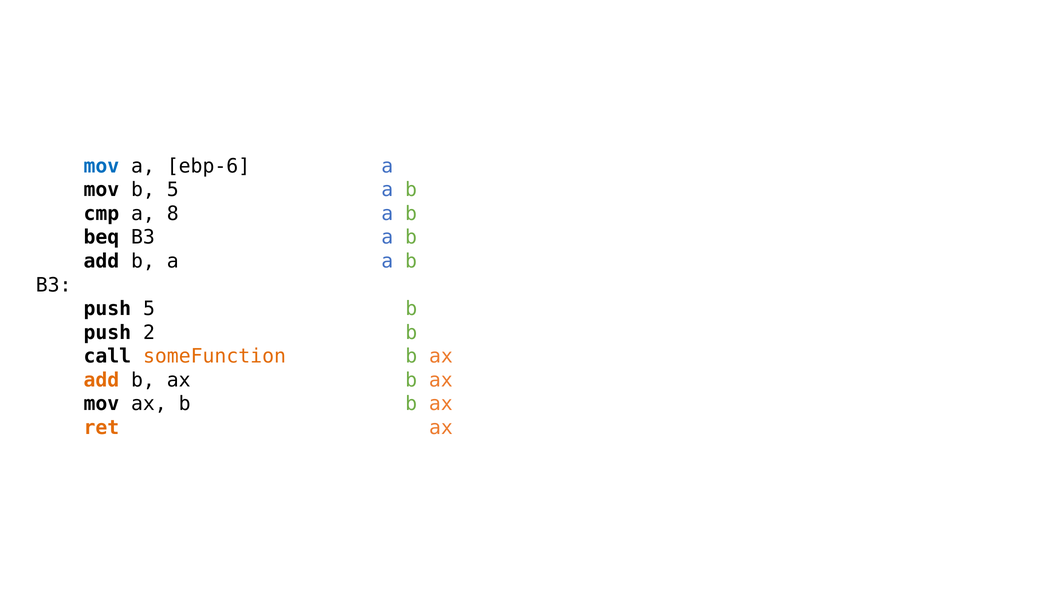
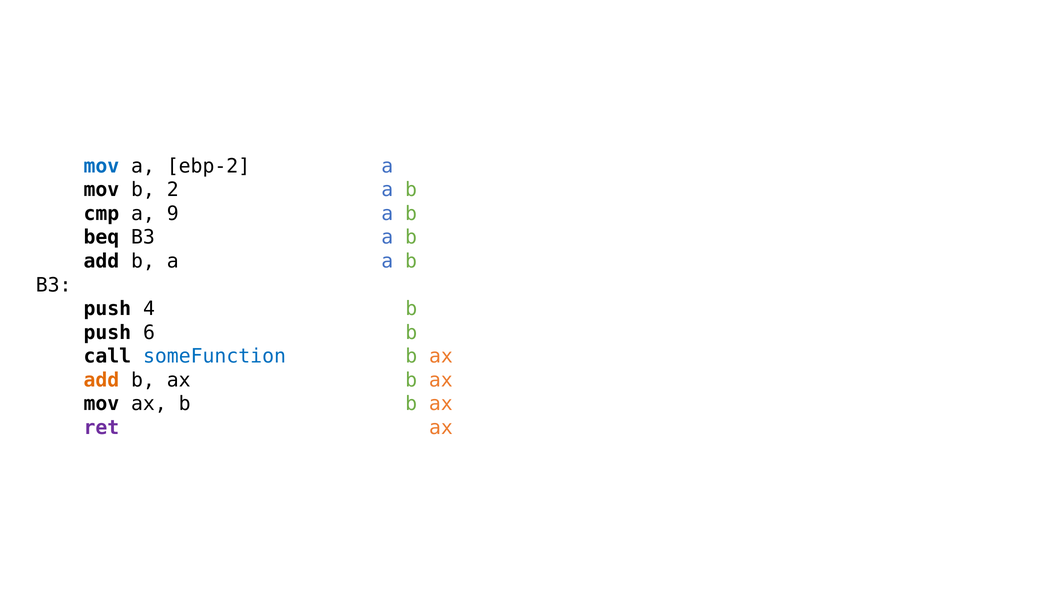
ebp-6: ebp-6 -> ebp-2
b 5: 5 -> 2
8: 8 -> 9
push 5: 5 -> 4
2: 2 -> 6
someFunction colour: orange -> blue
ret colour: orange -> purple
